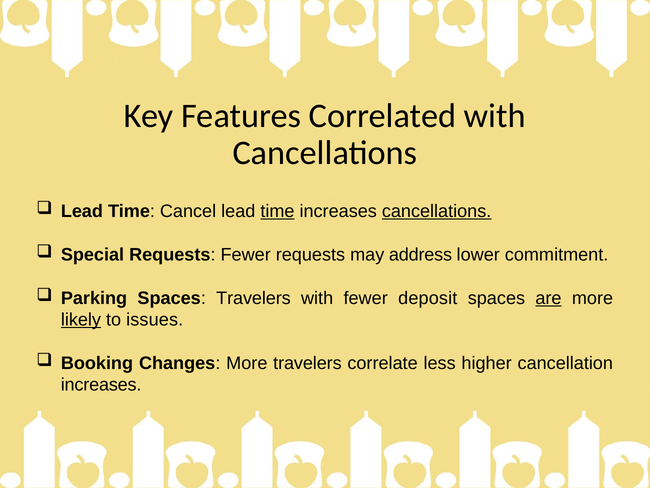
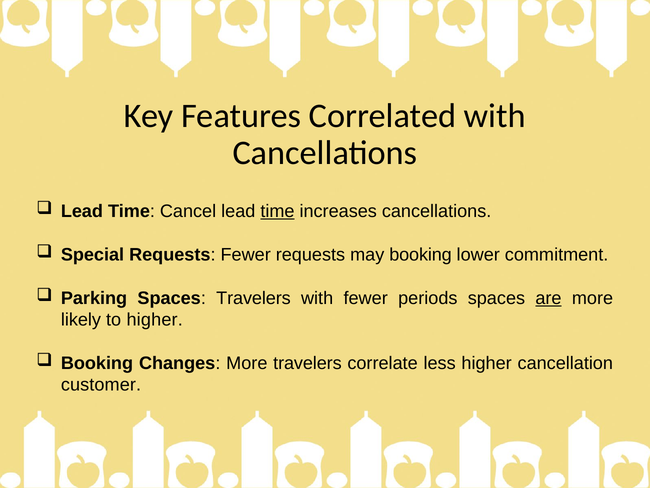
cancellations at (437, 211) underline: present -> none
may address: address -> booking
deposit: deposit -> periods
likely underline: present -> none
to issues: issues -> higher
increases at (101, 384): increases -> customer
